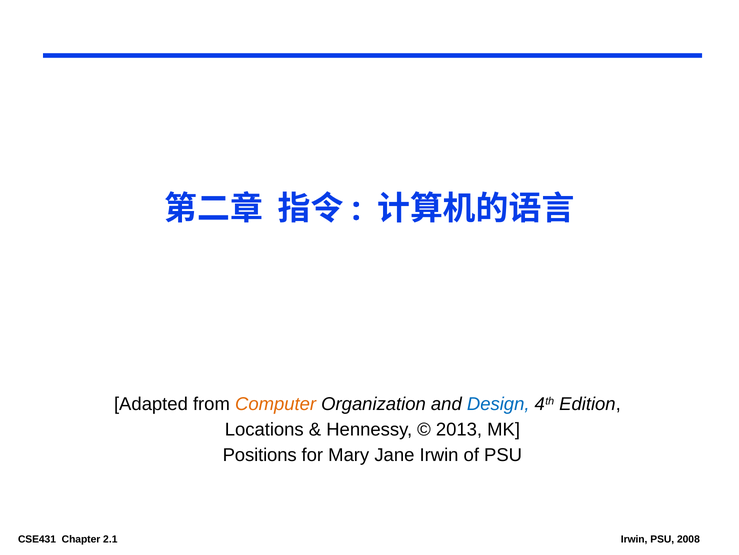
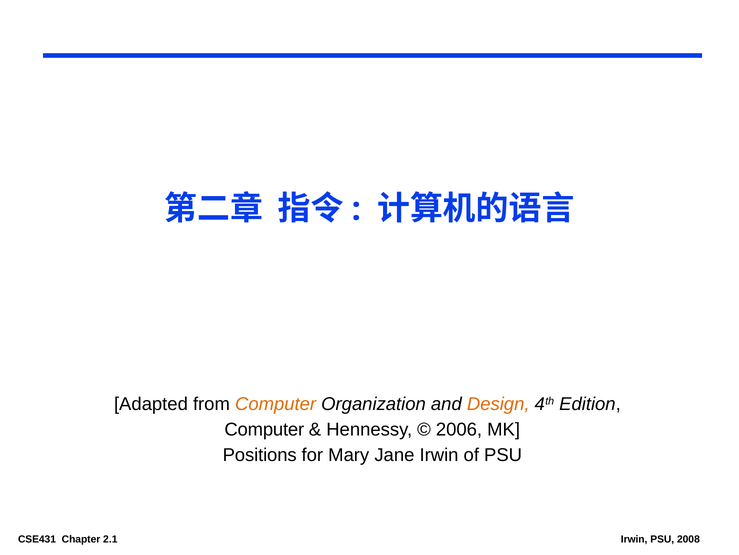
Design colour: blue -> orange
Locations at (264, 429): Locations -> Computer
2013: 2013 -> 2006
